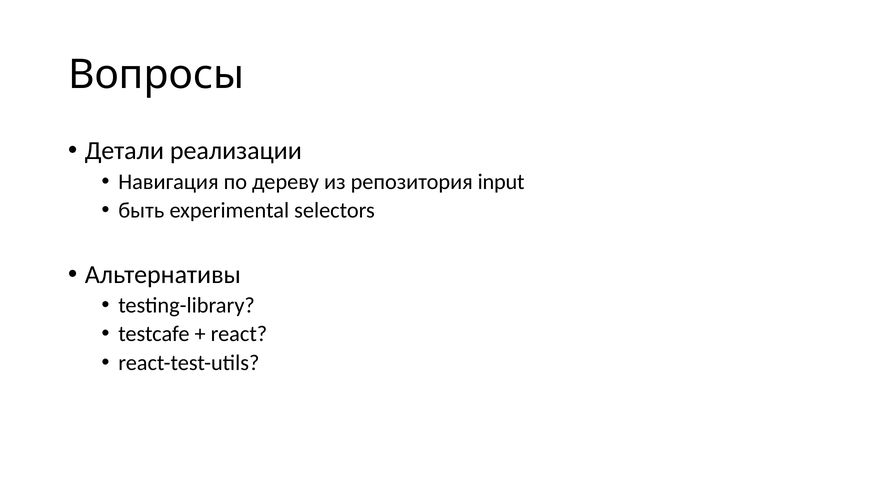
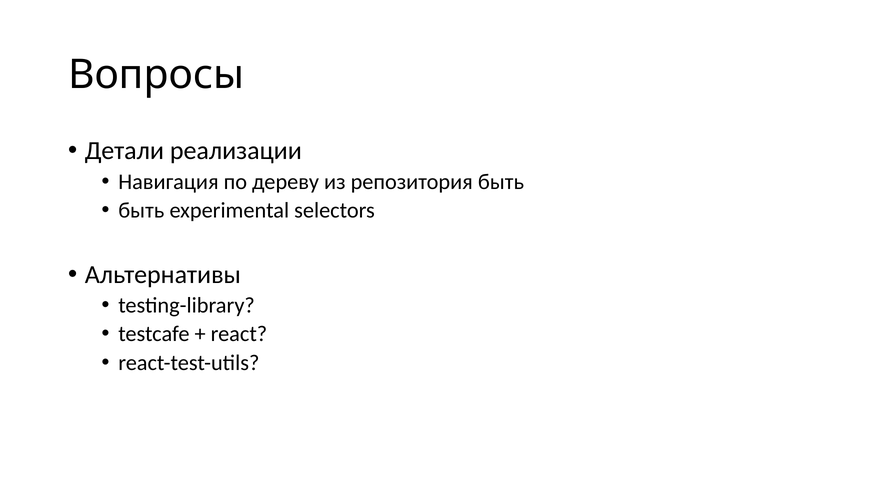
репозитория input: input -> быть
